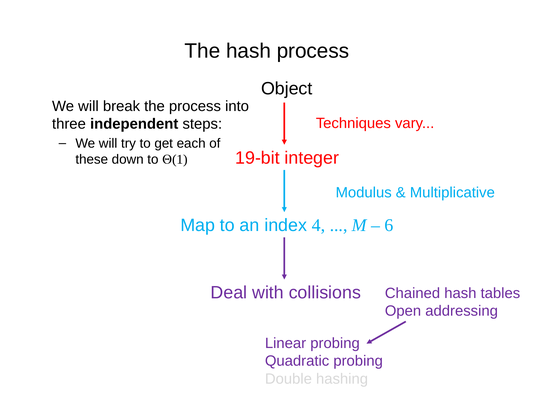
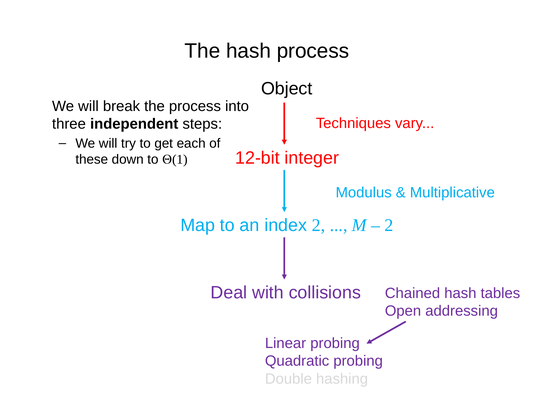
19-bit: 19-bit -> 12-bit
index 4: 4 -> 2
6 at (389, 225): 6 -> 2
